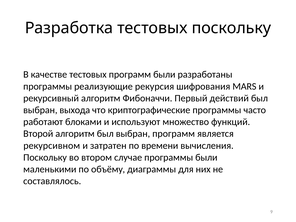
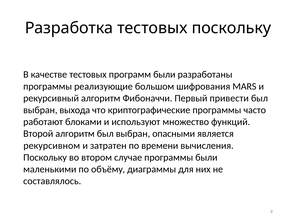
рекурсия: рекурсия -> большом
действий: действий -> привести
выбран программ: программ -> опасными
